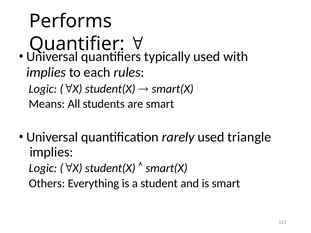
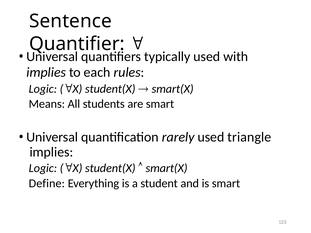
Performs: Performs -> Sentence
Others: Others -> Define
